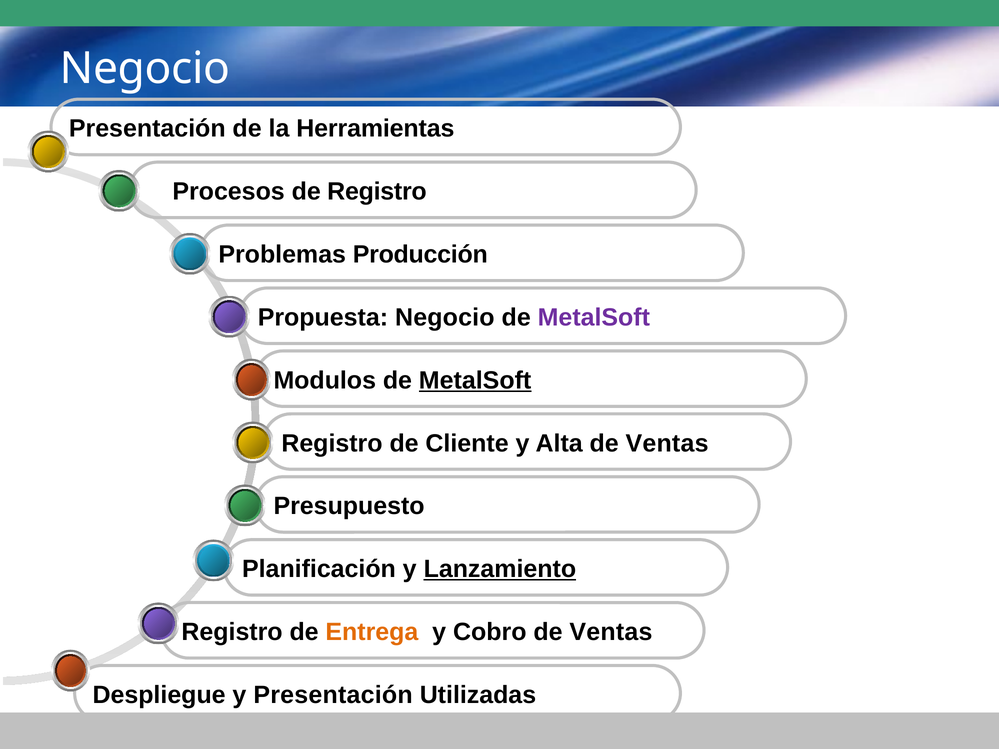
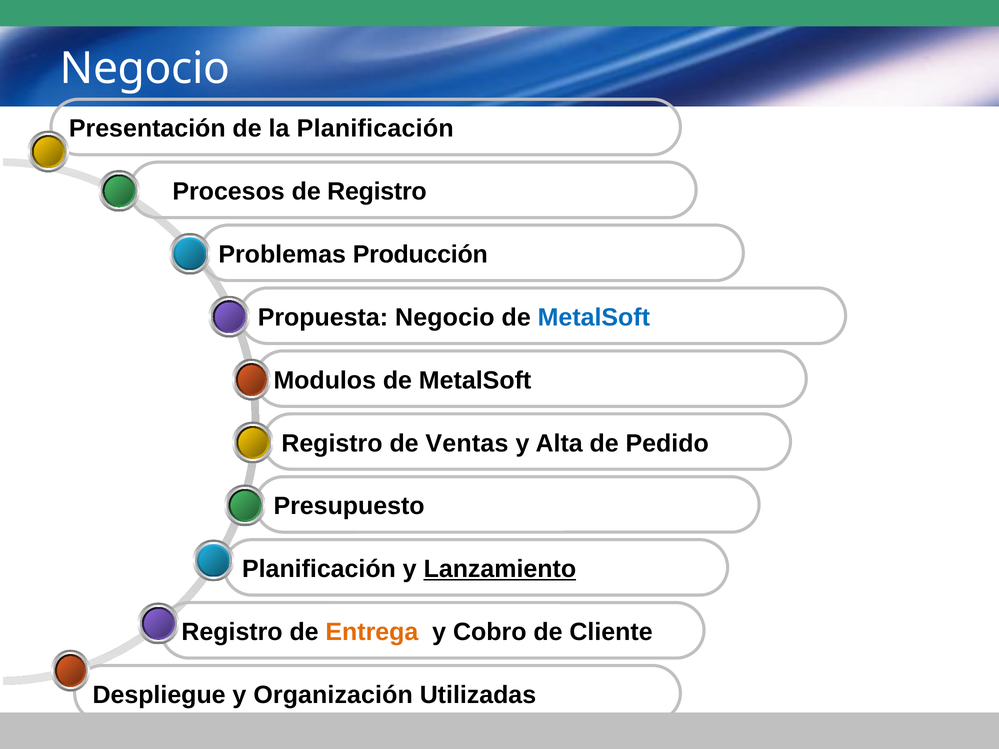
la Herramientas: Herramientas -> Planificación
MetalSoft at (594, 318) colour: purple -> blue
MetalSoft at (475, 381) underline: present -> none
Cliente: Cliente -> Ventas
Alta de Ventas: Ventas -> Pedido
Cobro de Ventas: Ventas -> Cliente
y Presentación: Presentación -> Organización
